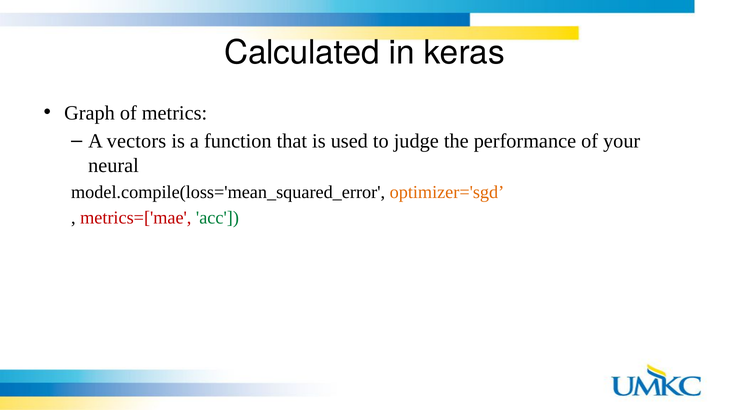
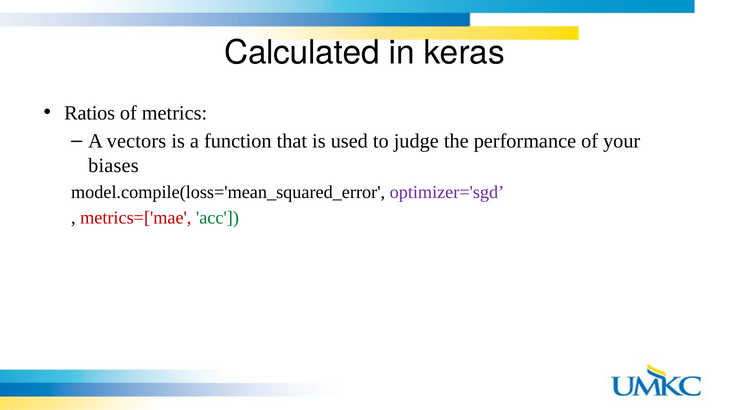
Graph: Graph -> Ratios
neural: neural -> biases
optimizer='sgd colour: orange -> purple
